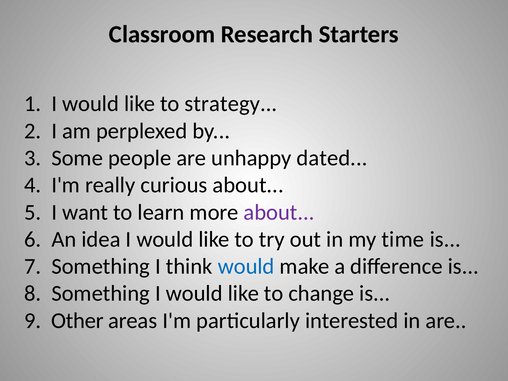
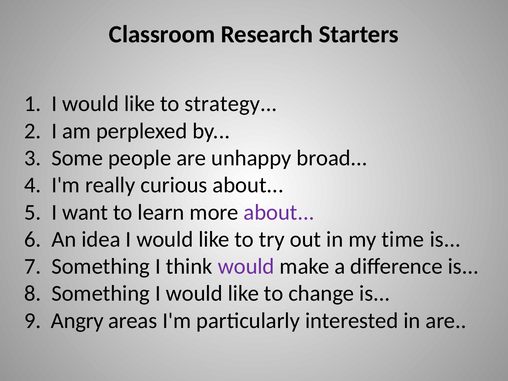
dated: dated -> broad
would at (246, 266) colour: blue -> purple
Other: Other -> Angry
